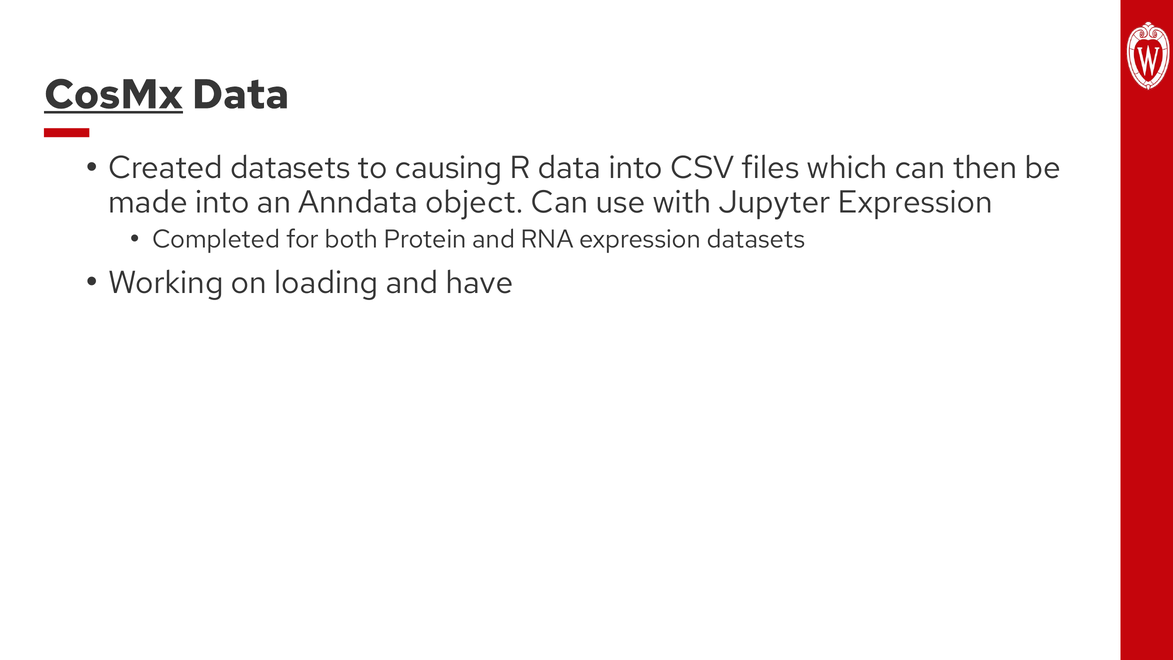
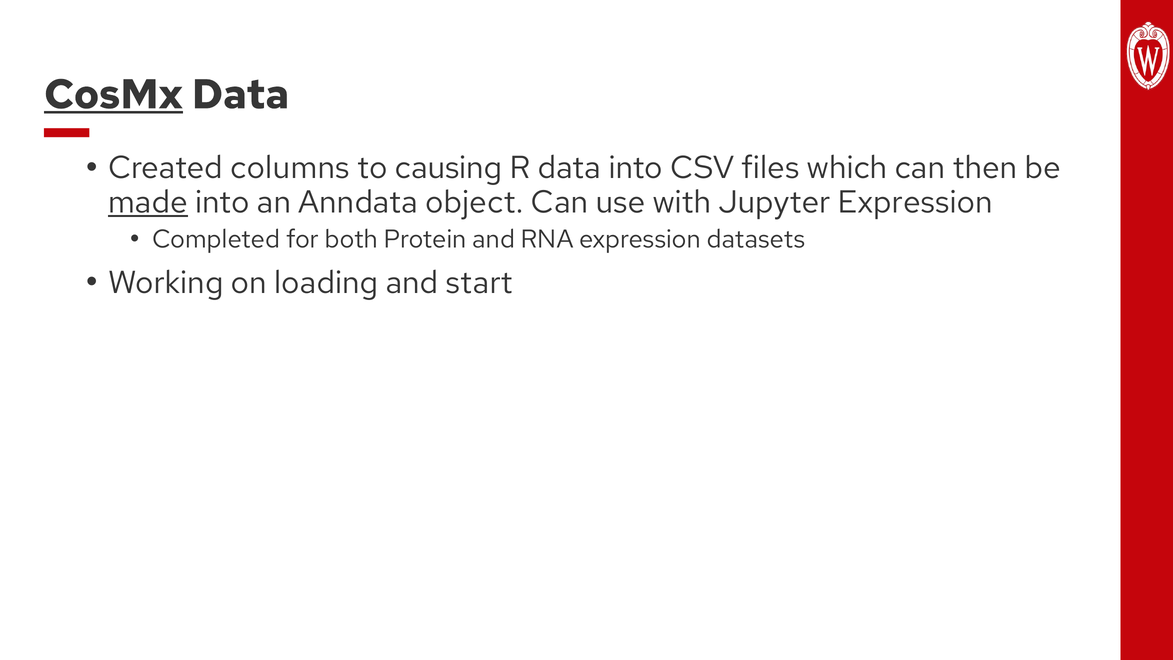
Created datasets: datasets -> columns
made underline: none -> present
have: have -> start
